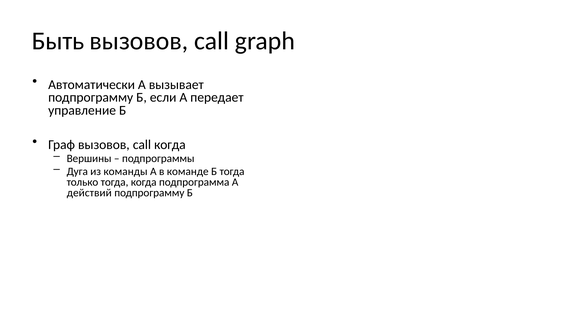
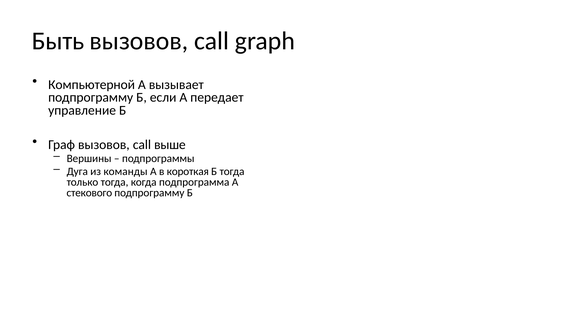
Автоматически: Автоматически -> Компьютерной
call когда: когда -> выше
команде: команде -> короткая
действий: действий -> стекового
